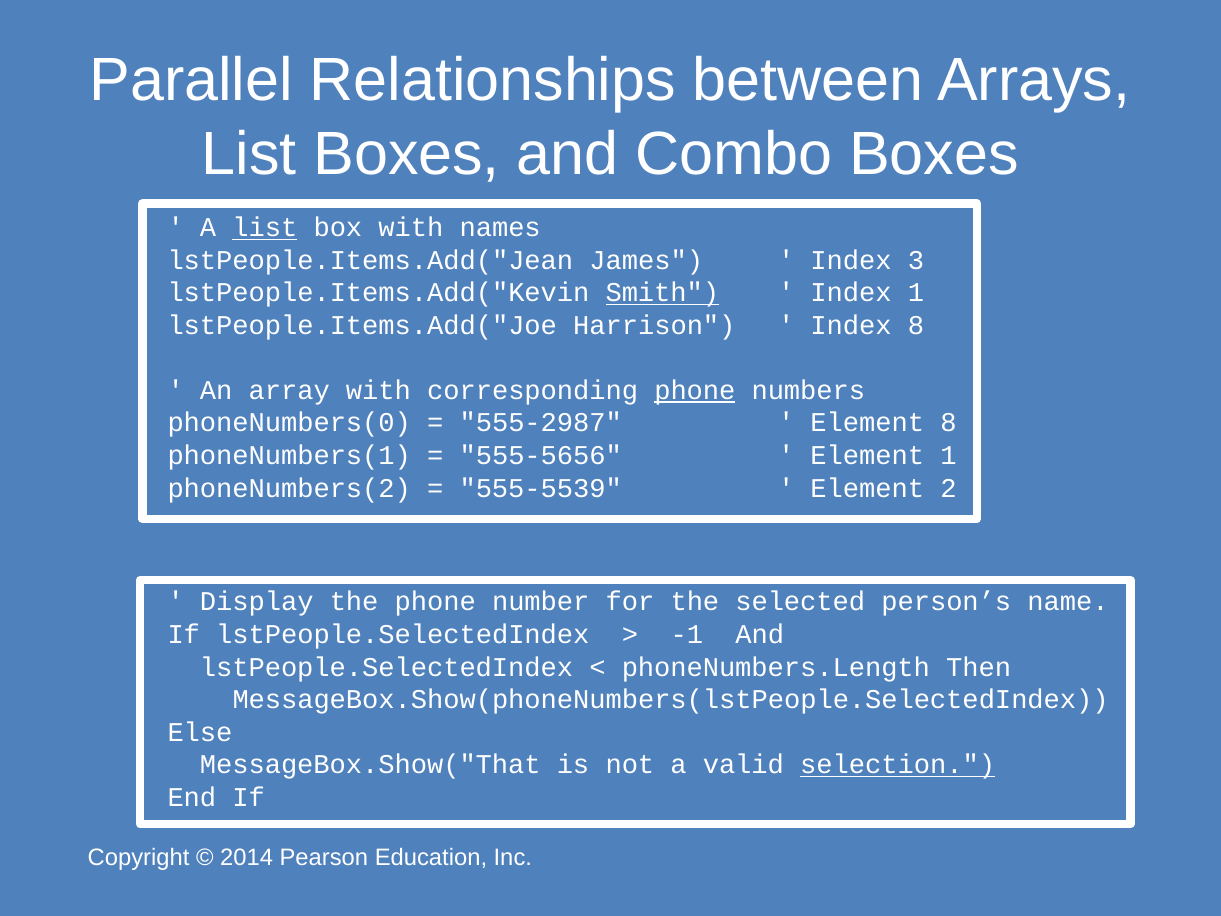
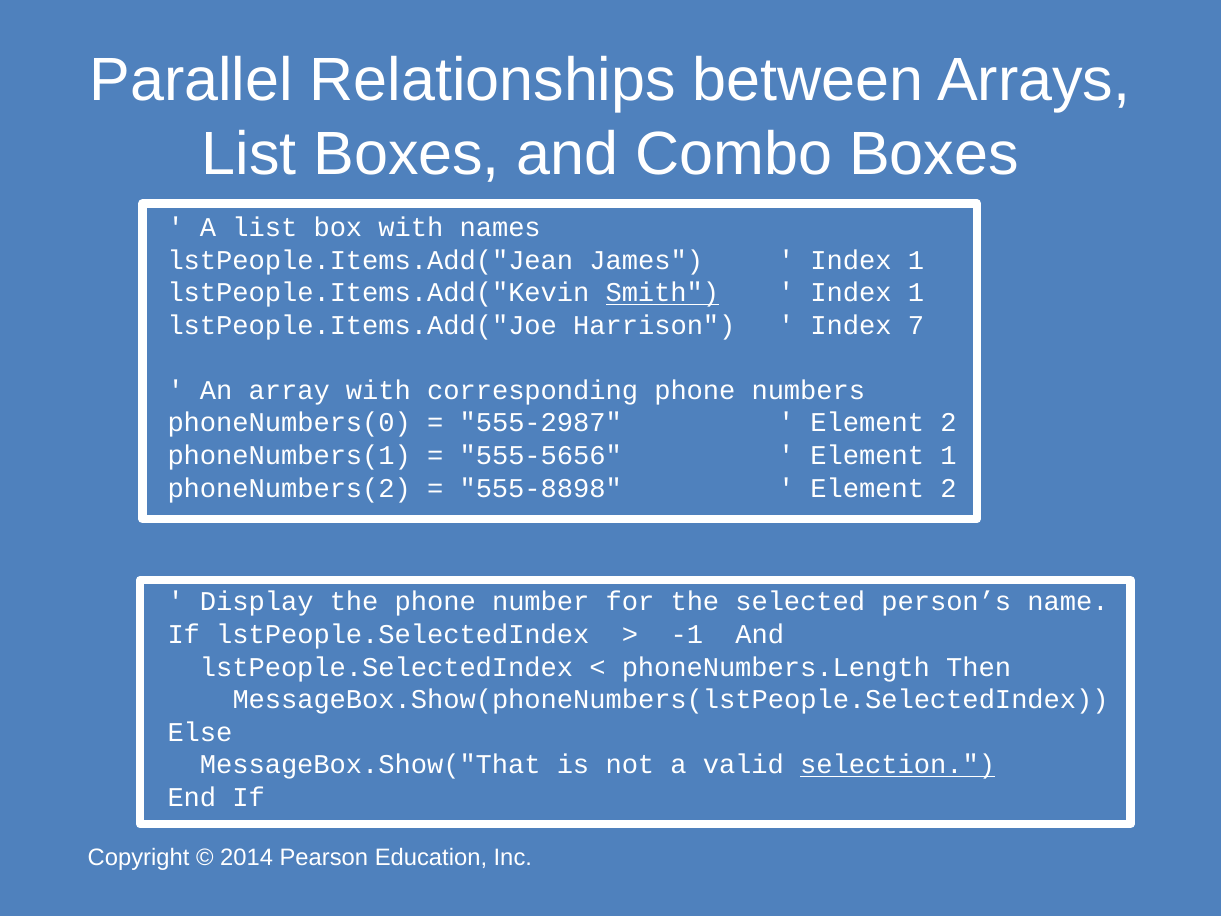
list at (265, 228) underline: present -> none
3 at (916, 260): 3 -> 1
Index 8: 8 -> 7
phone at (695, 390) underline: present -> none
8 at (948, 423): 8 -> 2
555-5539: 555-5539 -> 555-8898
